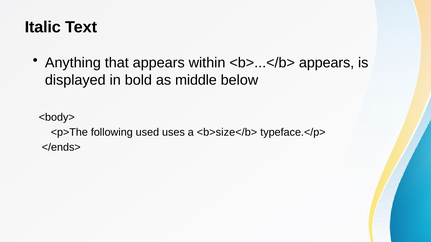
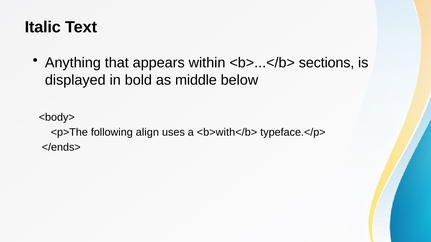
<b>...</b> appears: appears -> sections
used: used -> align
<b>size</b>: <b>size</b> -> <b>with</b>
